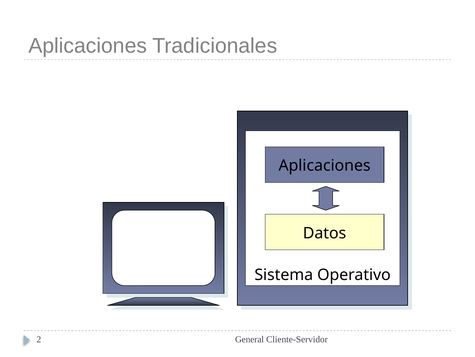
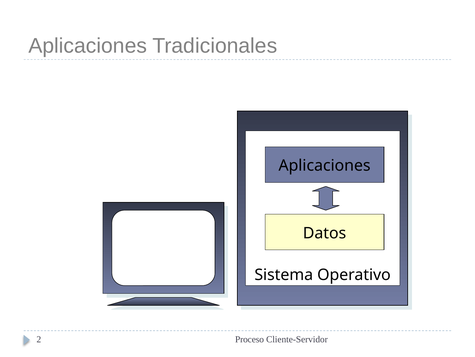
General: General -> Proceso
